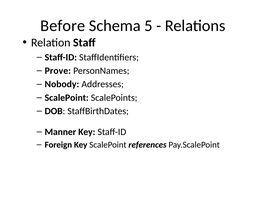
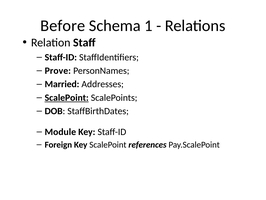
5: 5 -> 1
Nobody: Nobody -> Married
ScalePoint at (67, 97) underline: none -> present
Manner: Manner -> Module
